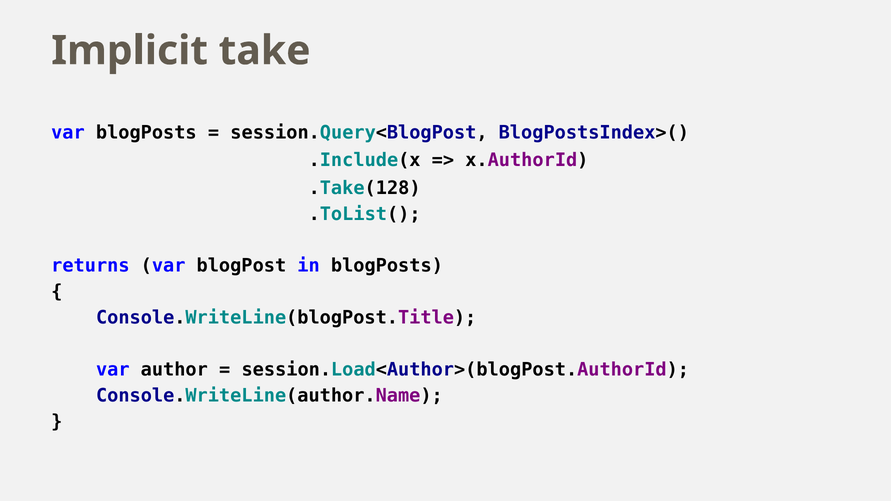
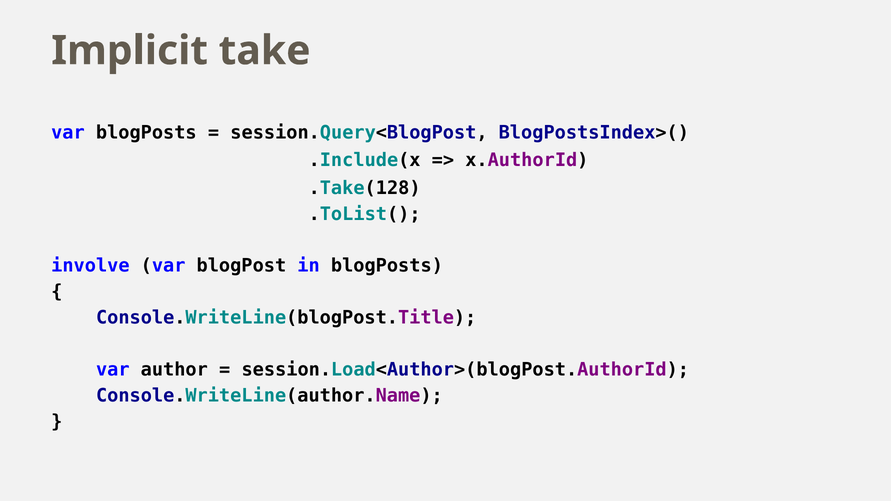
returns: returns -> involve
